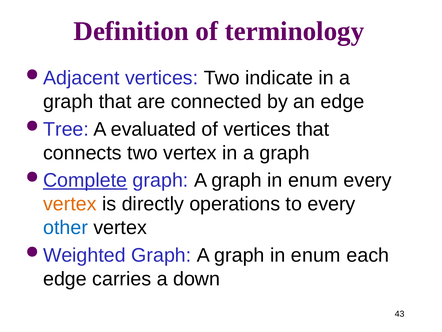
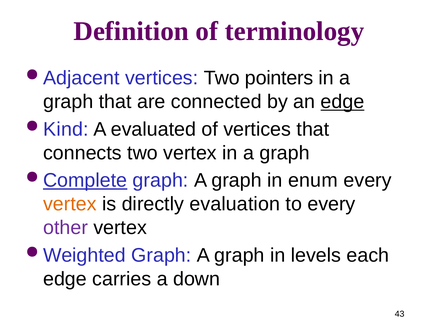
indicate: indicate -> pointers
edge at (342, 102) underline: none -> present
Tree: Tree -> Kind
operations: operations -> evaluation
other colour: blue -> purple
enum at (316, 255): enum -> levels
